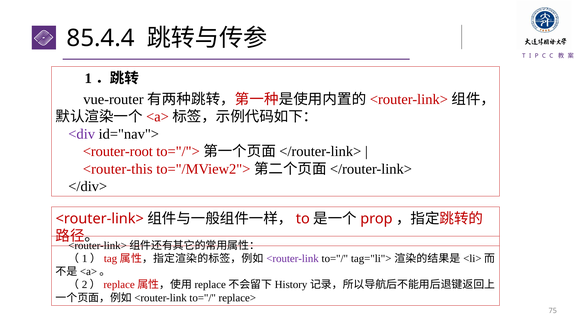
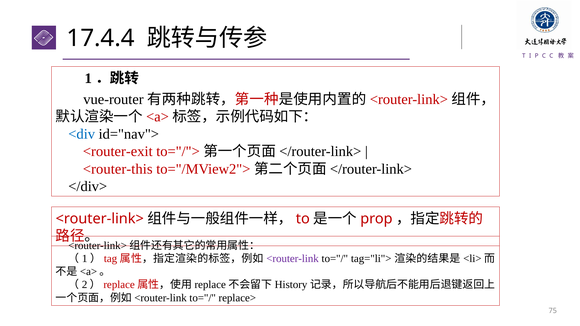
85.4.4: 85.4.4 -> 17.4.4
<div colour: purple -> blue
<router-root: <router-root -> <router-exit
